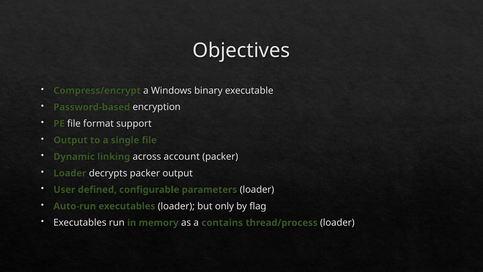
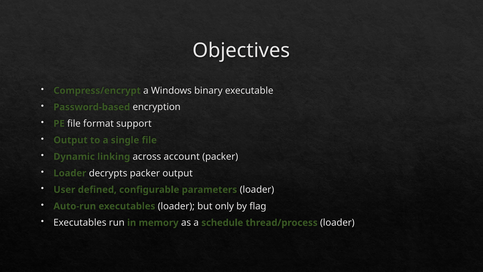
contains: contains -> schedule
